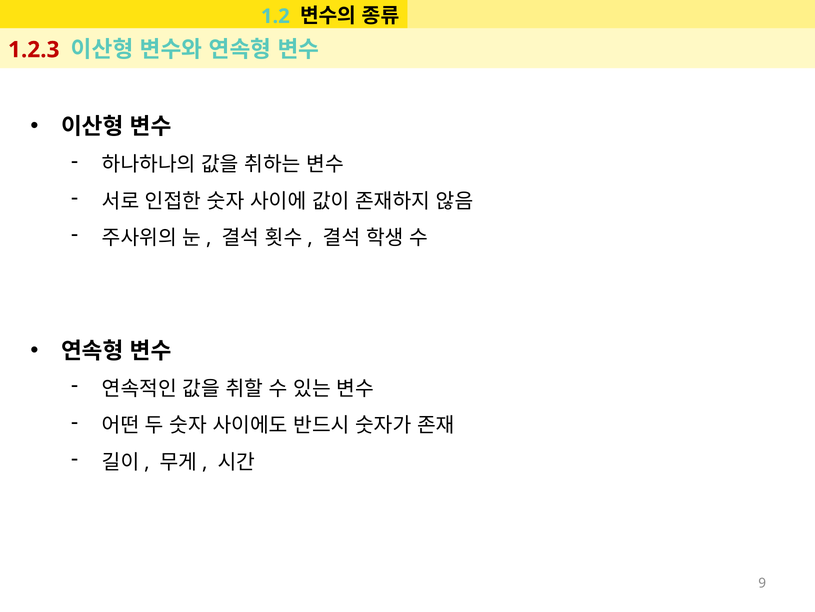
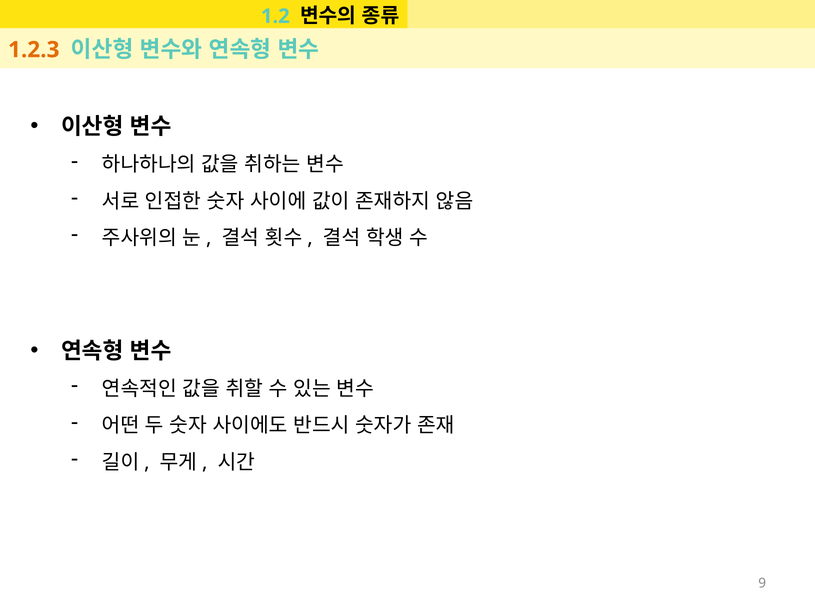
1.2.3 colour: red -> orange
